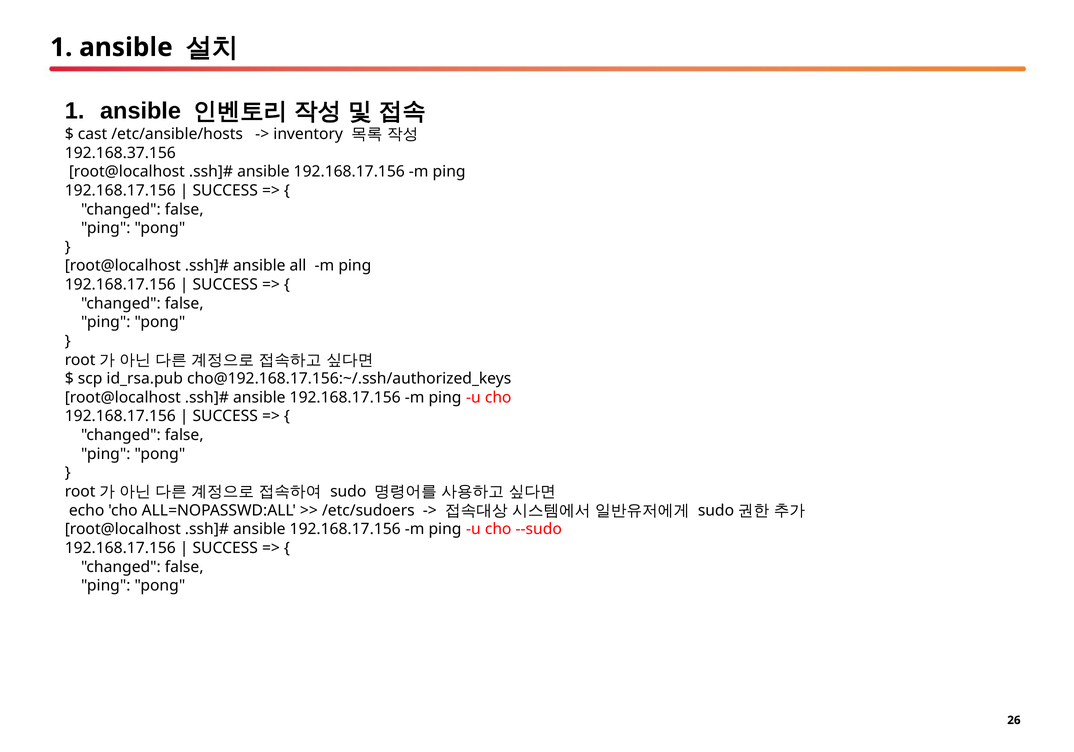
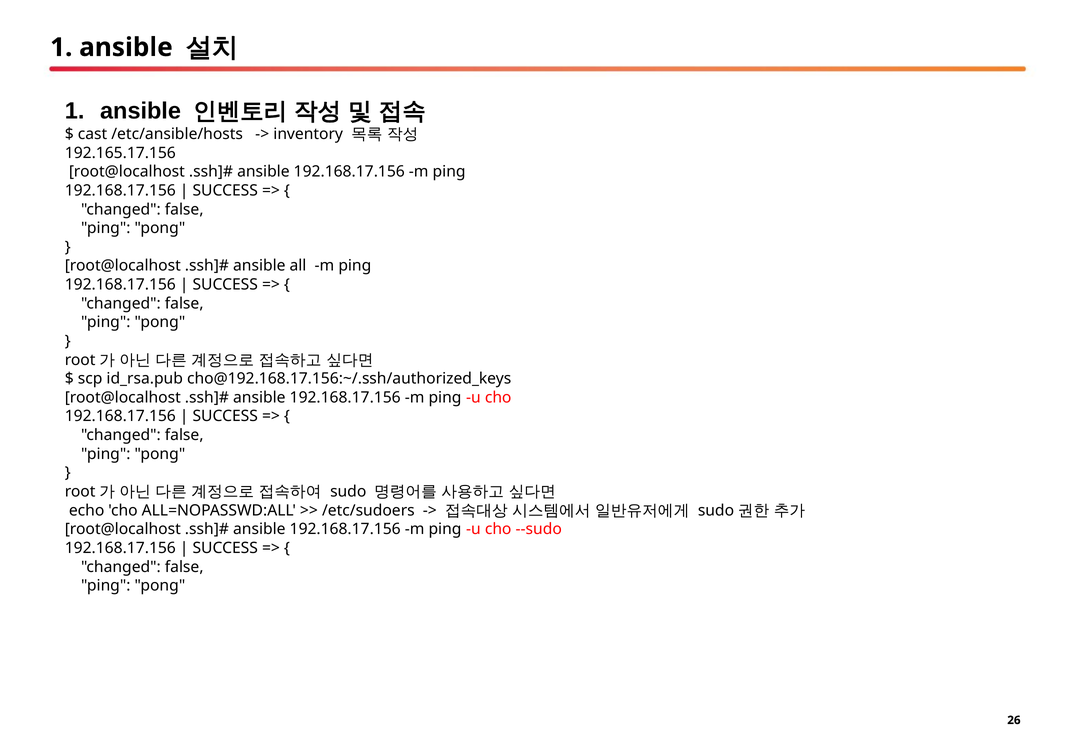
192.168.37.156: 192.168.37.156 -> 192.165.17.156
